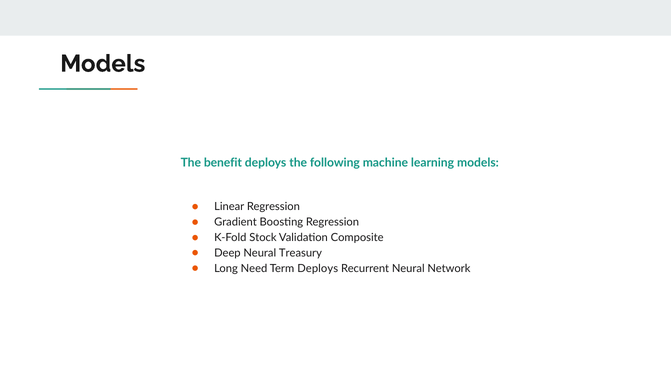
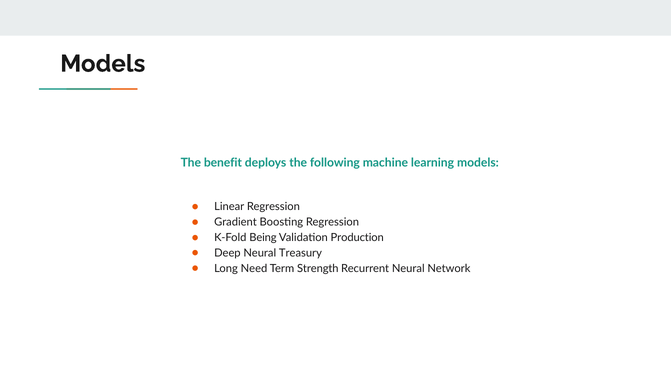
Stock: Stock -> Being
Composite: Composite -> Production
Term Deploys: Deploys -> Strength
